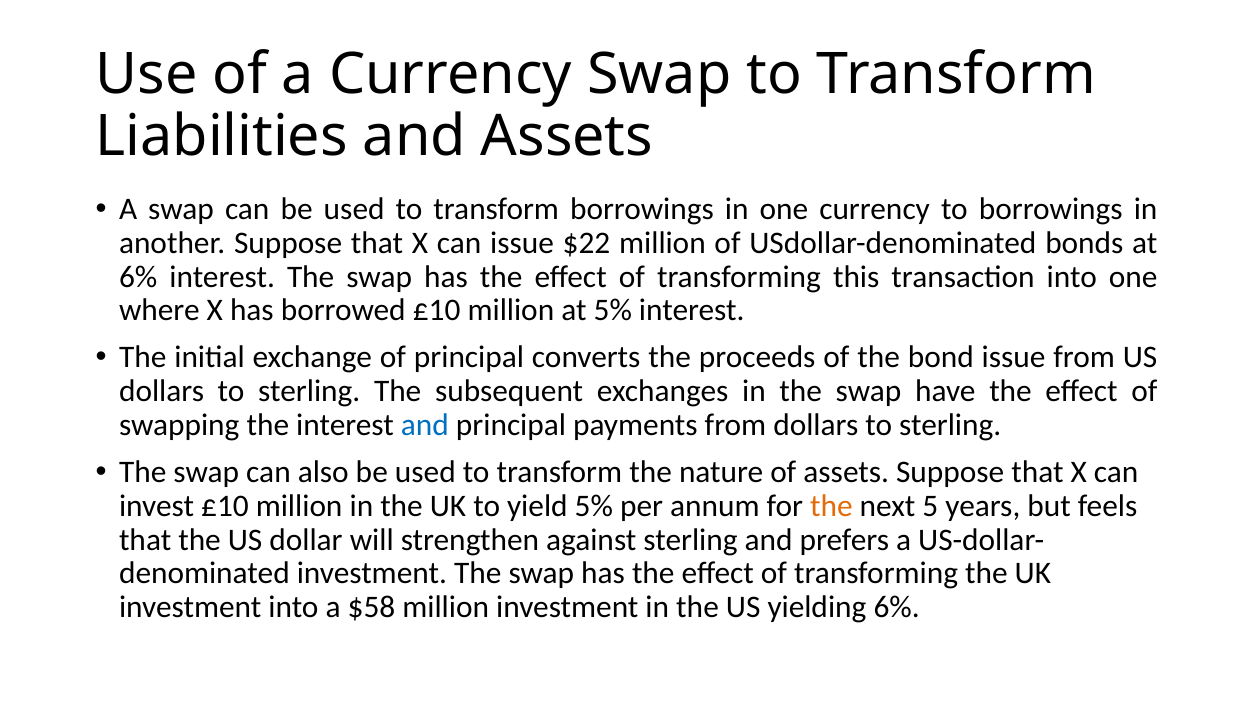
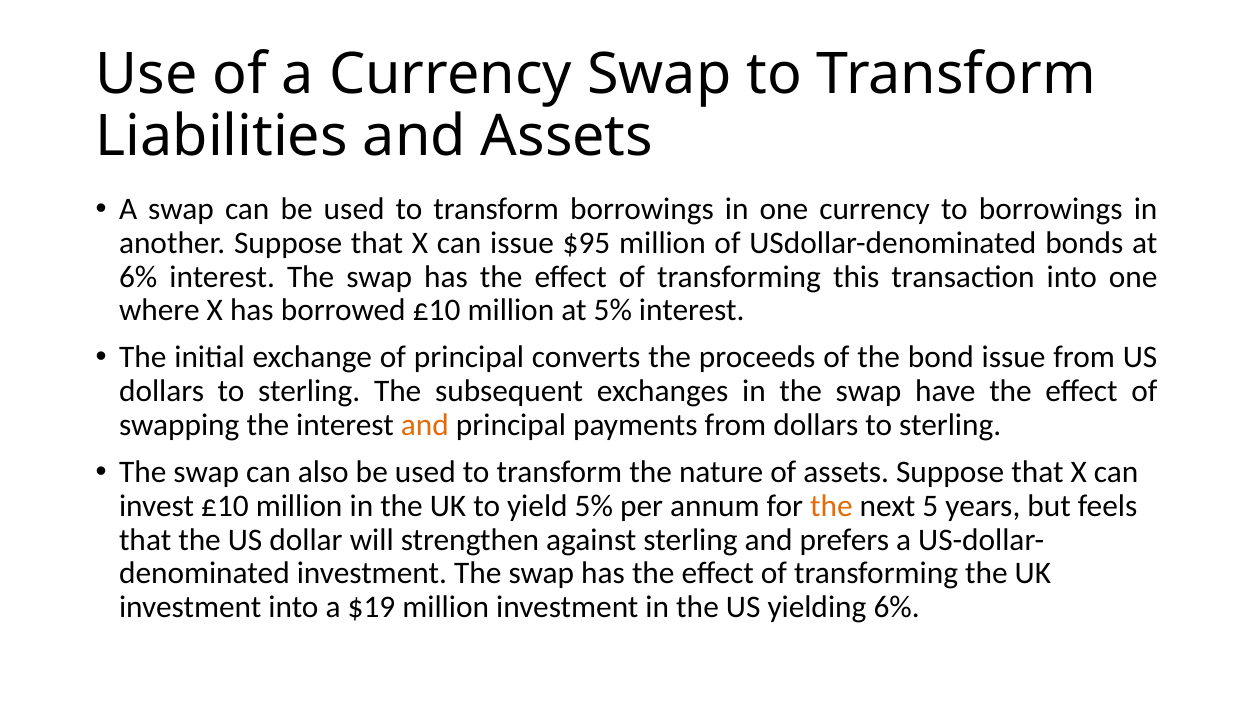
$22: $22 -> $95
and at (425, 425) colour: blue -> orange
$58: $58 -> $19
